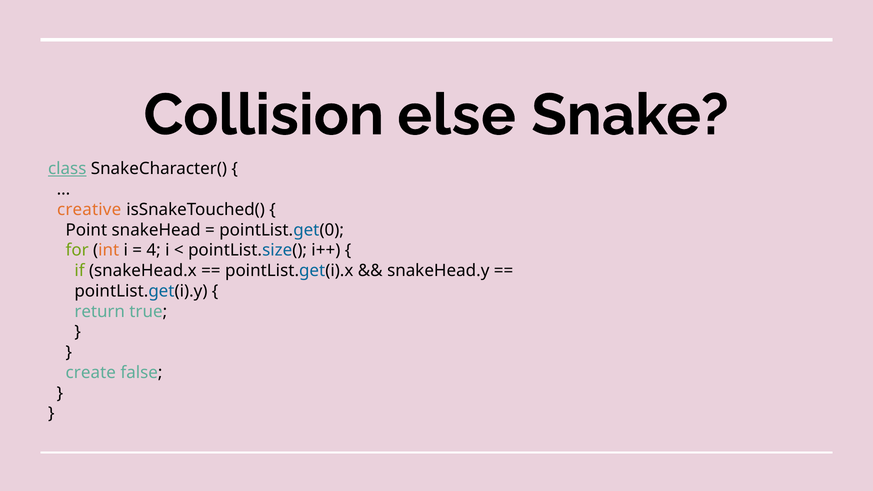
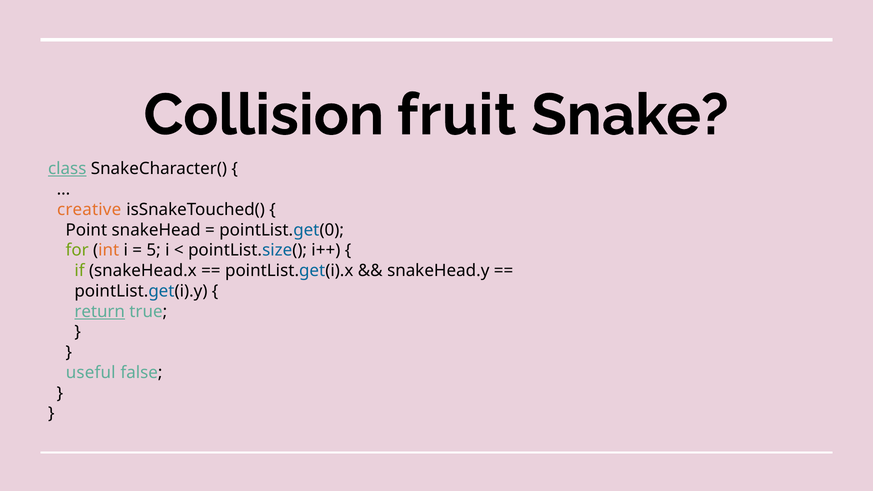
else: else -> fruit
4: 4 -> 5
return underline: none -> present
create: create -> useful
